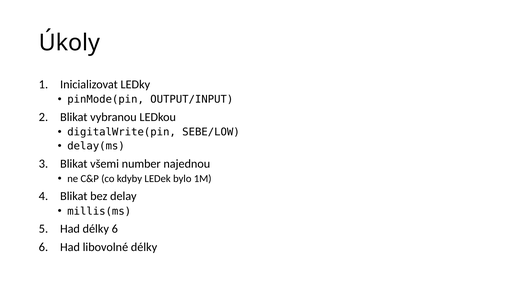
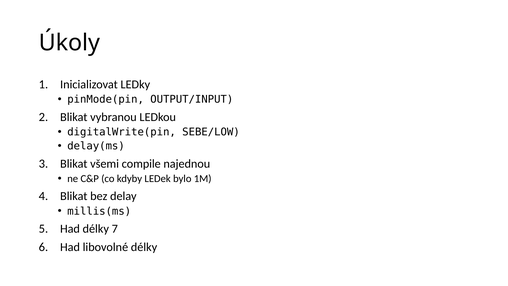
number: number -> compile
délky 6: 6 -> 7
